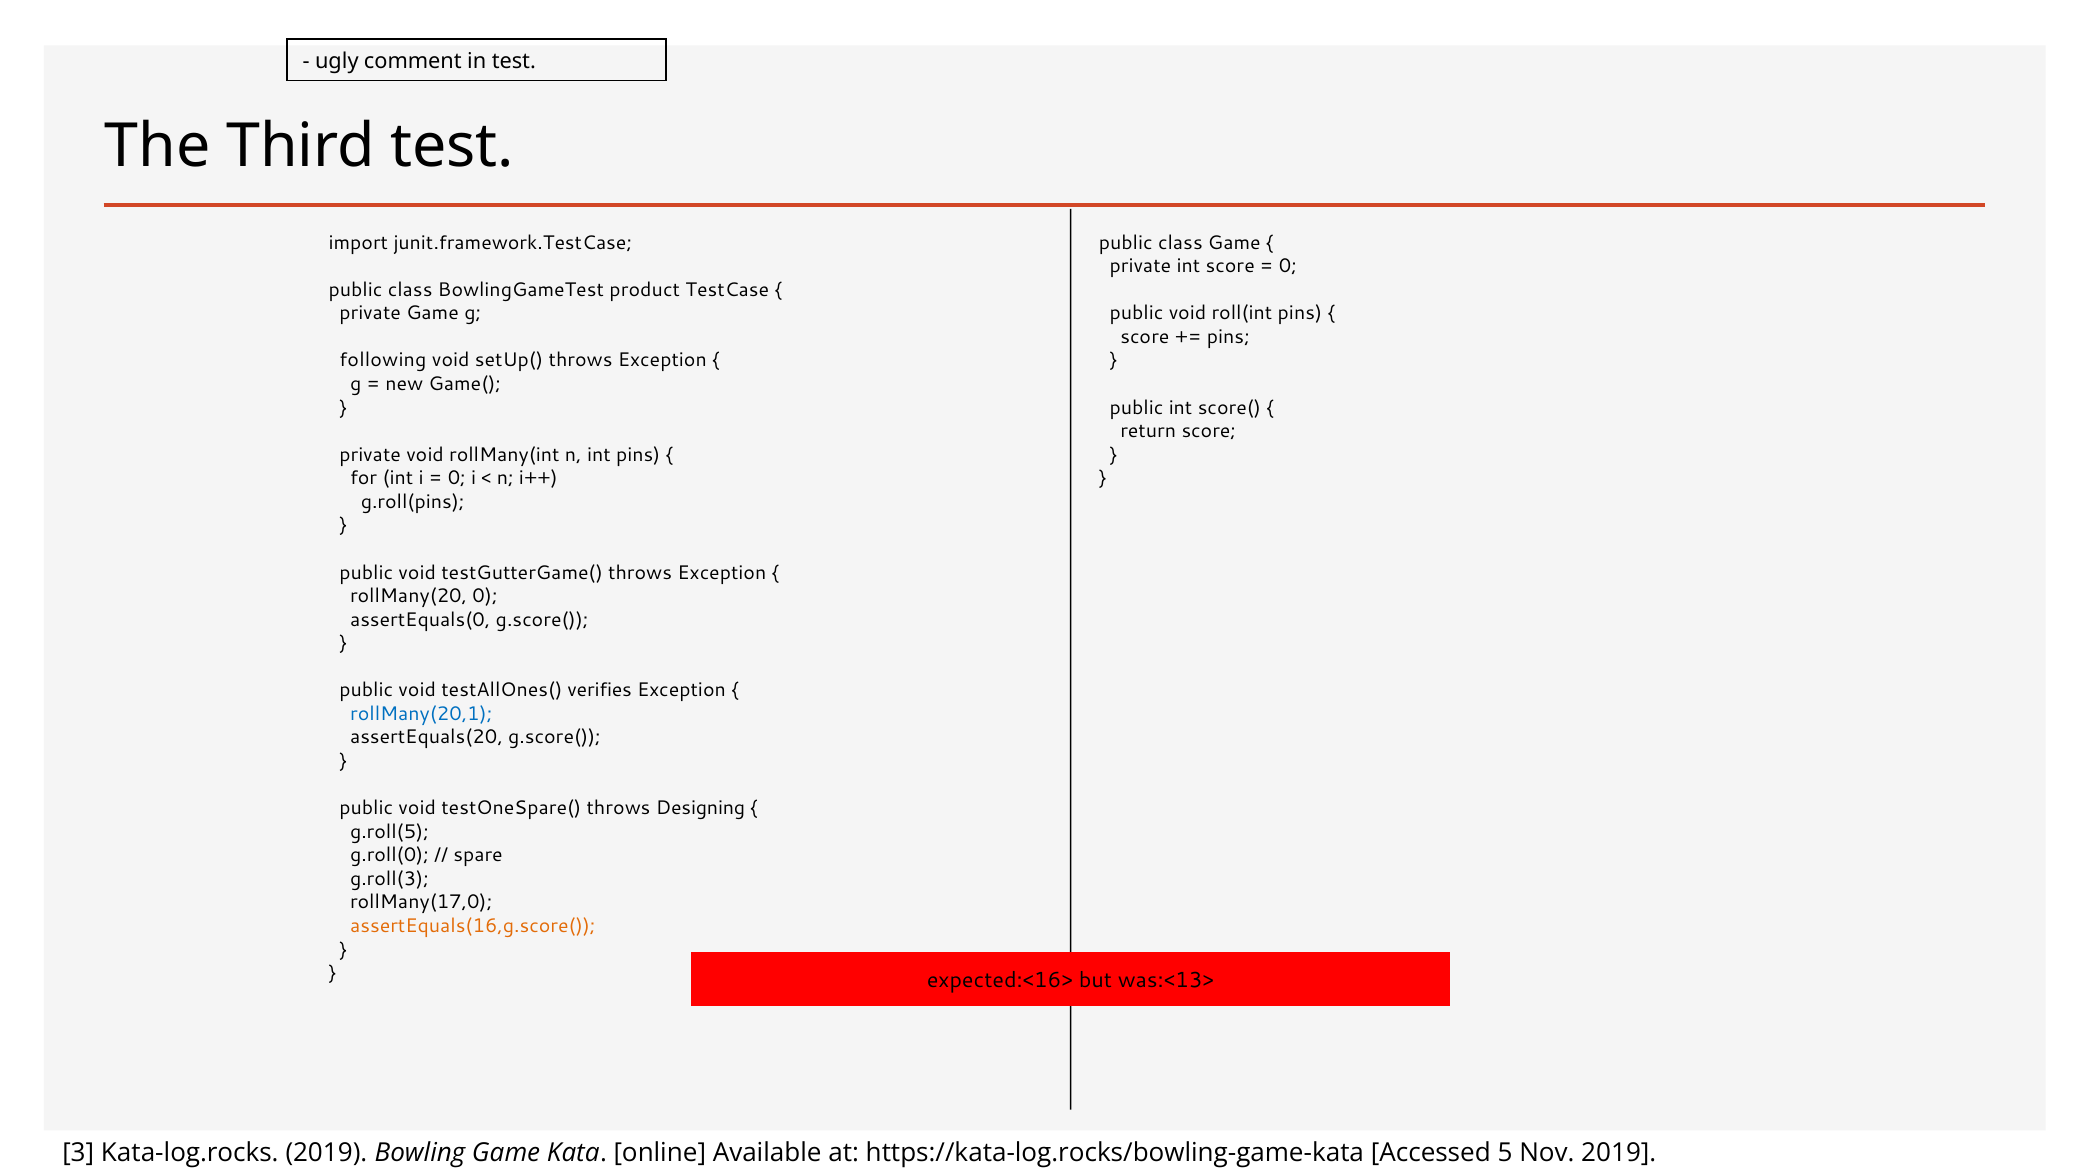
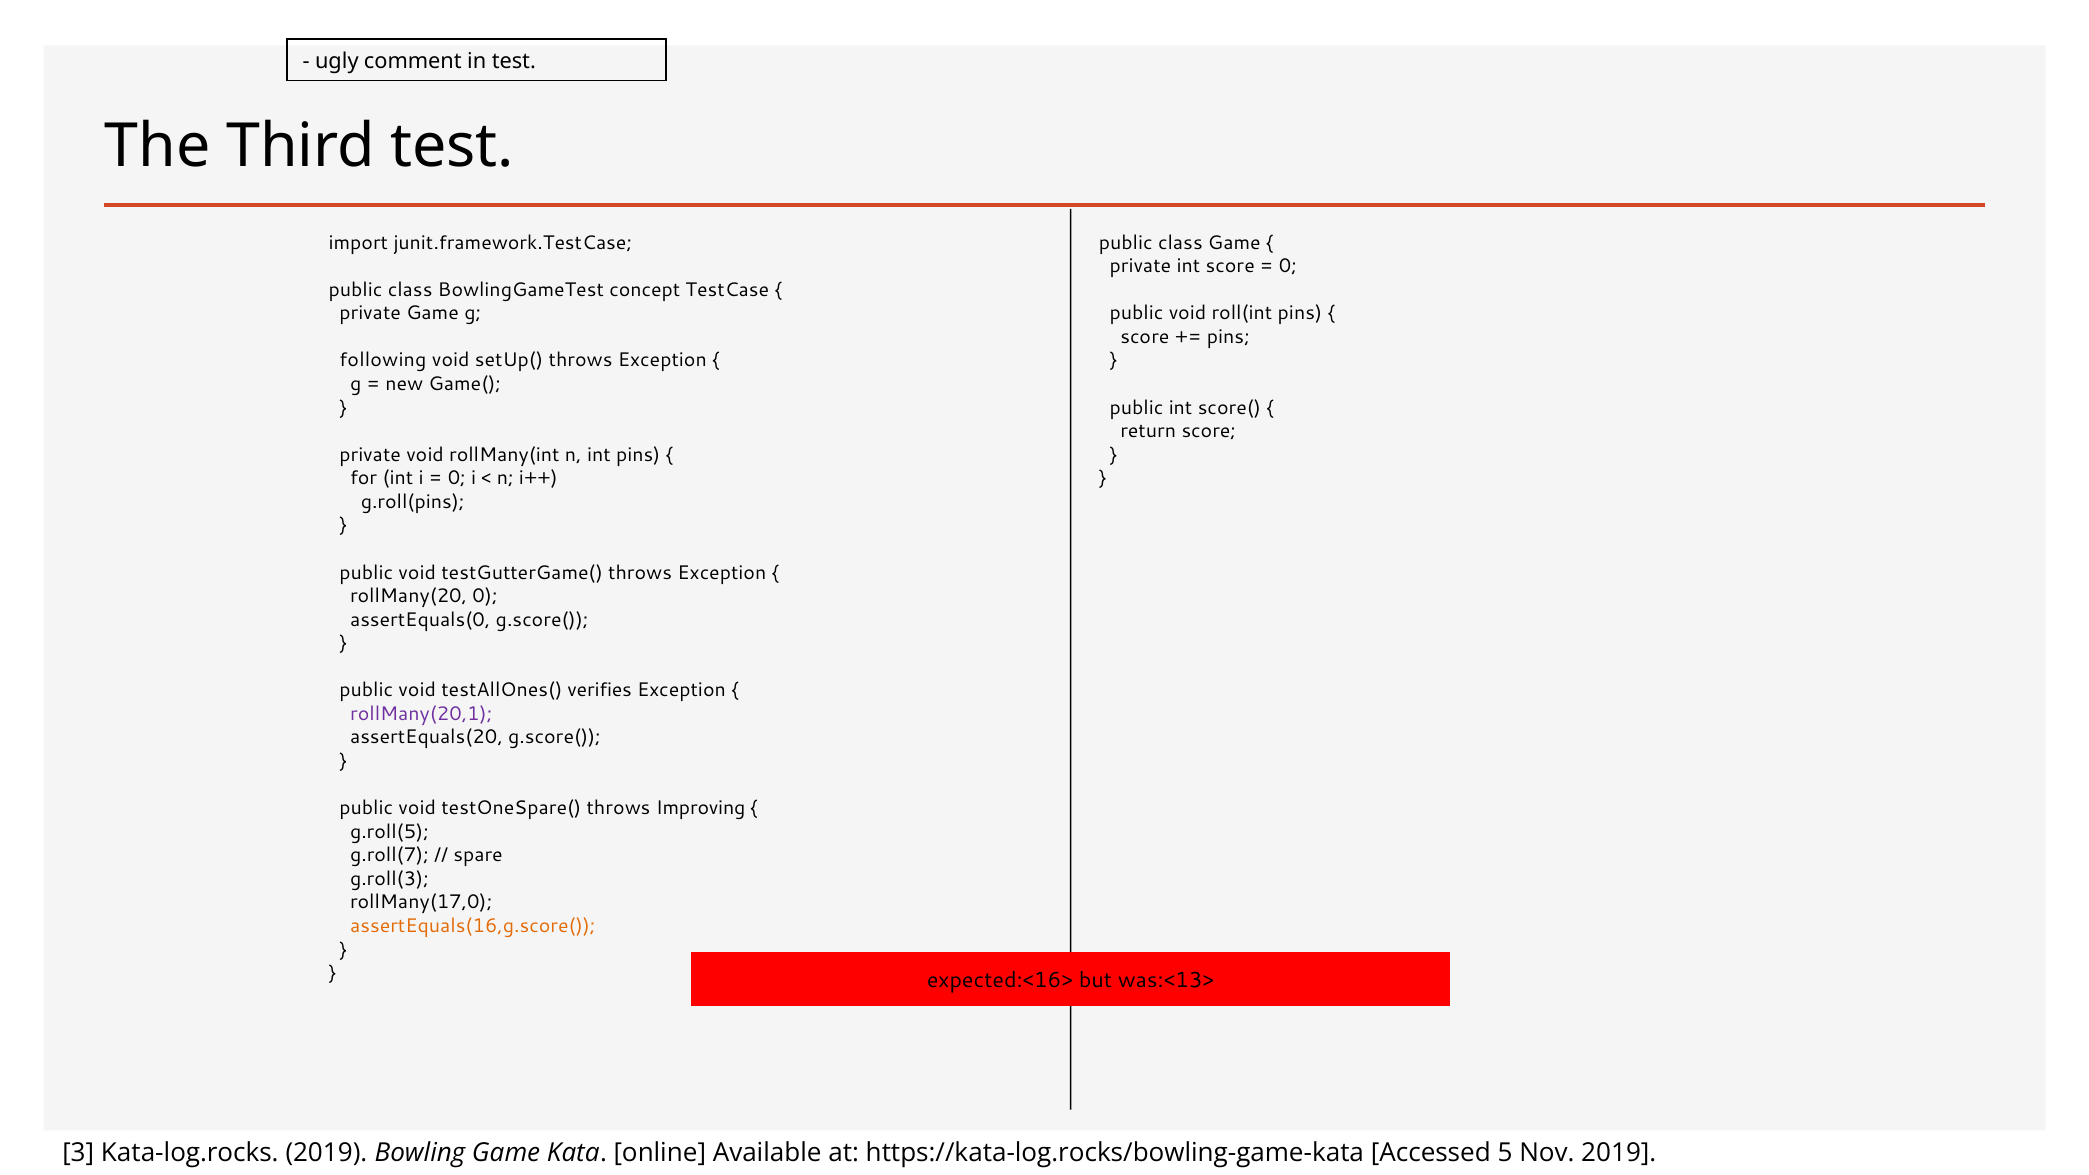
product: product -> concept
rollMany(20,1 colour: blue -> purple
Designing: Designing -> Improving
g.roll(0: g.roll(0 -> g.roll(7
